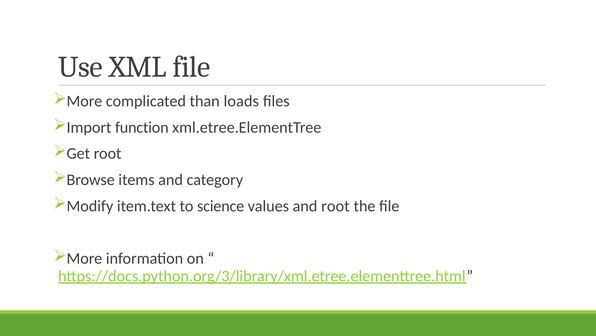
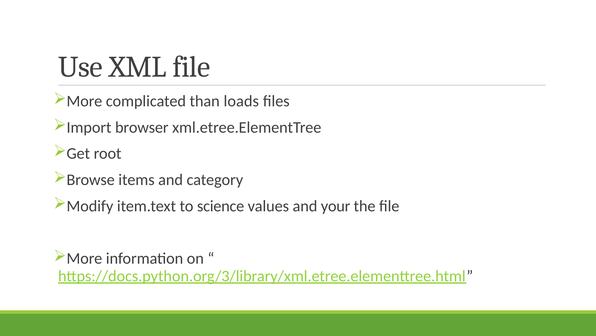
function: function -> browser
and root: root -> your
